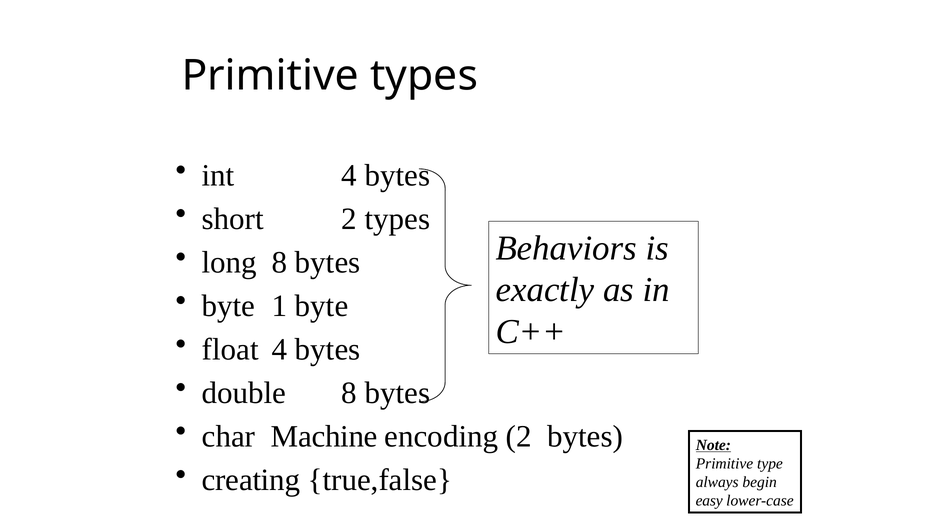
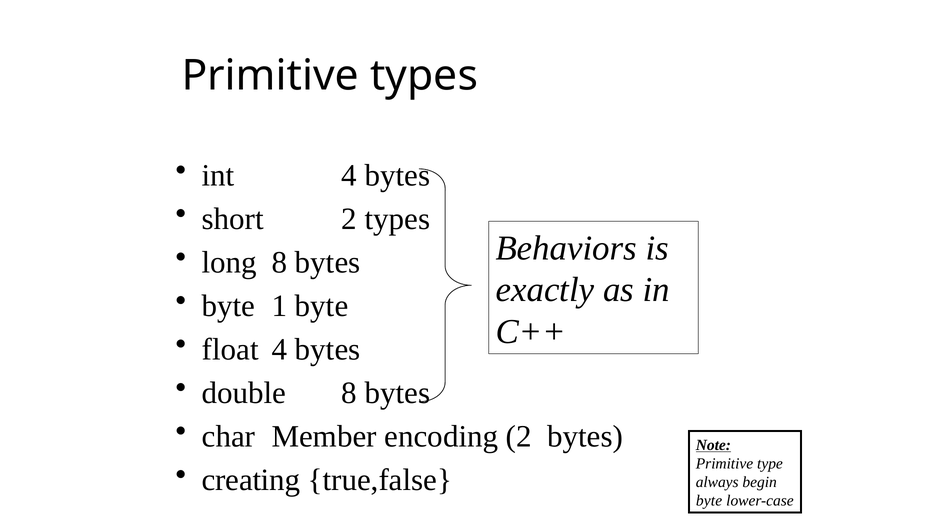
Machine: Machine -> Member
easy at (709, 500): easy -> byte
